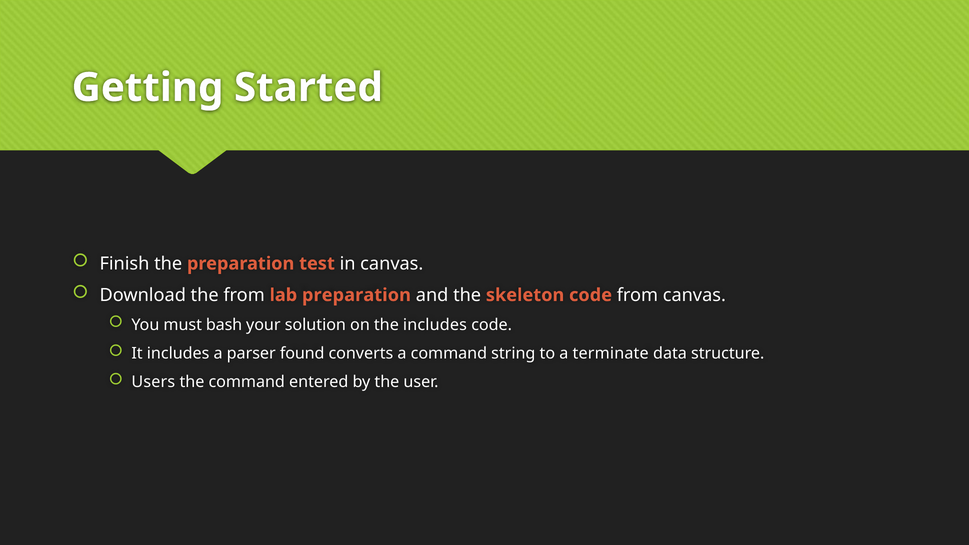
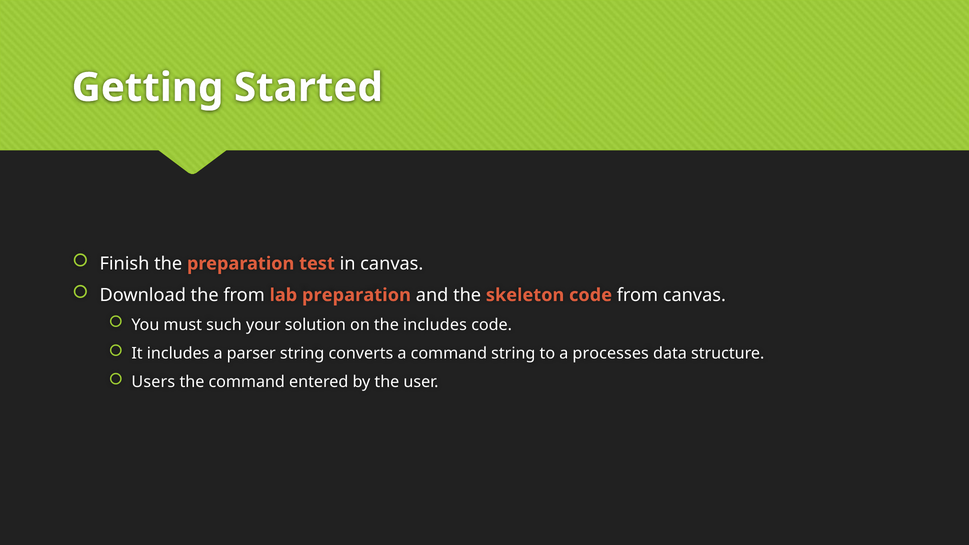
bash: bash -> such
parser found: found -> string
terminate: terminate -> processes
